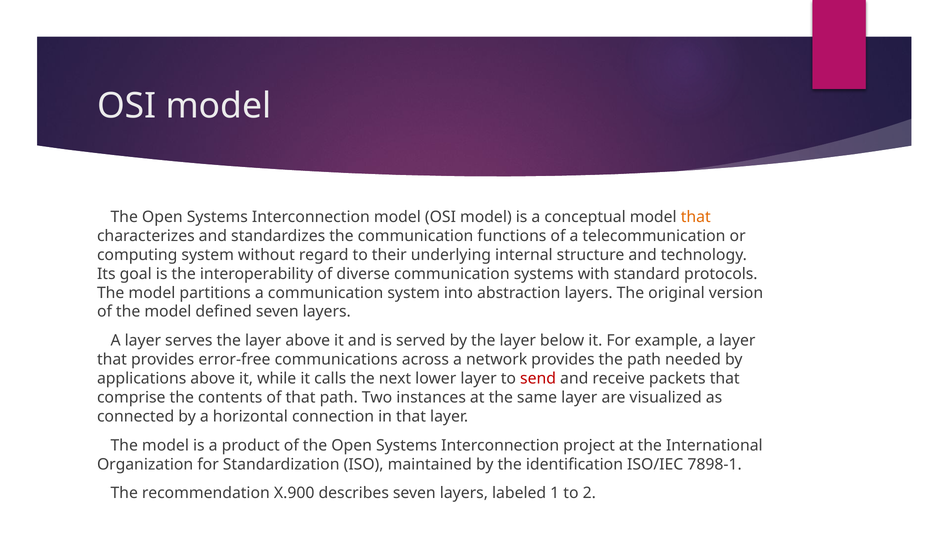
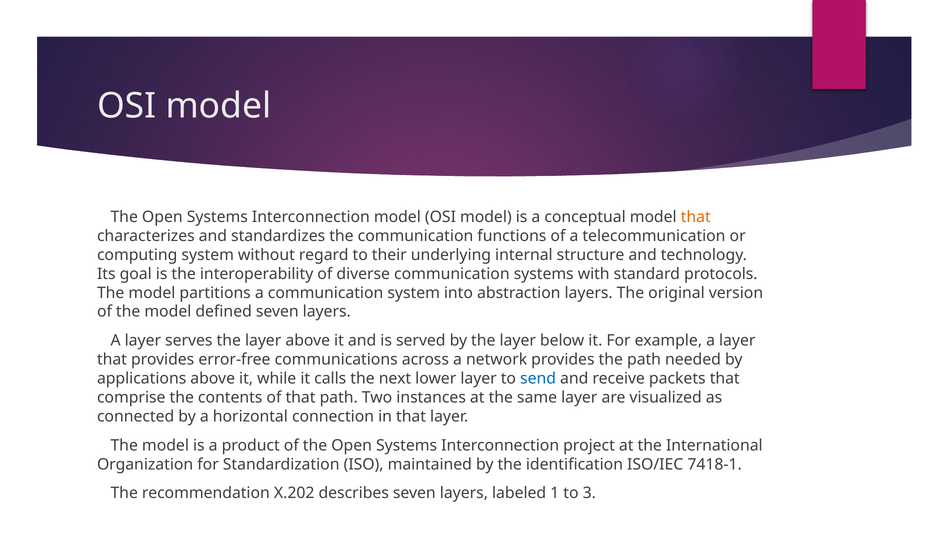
send colour: red -> blue
7898-1: 7898-1 -> 7418-1
X.900: X.900 -> X.202
2: 2 -> 3
